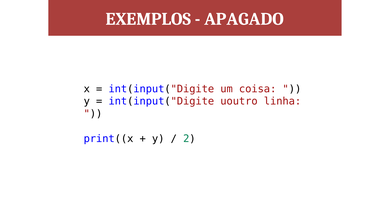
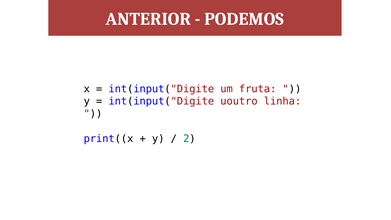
EXEMPLOS: EXEMPLOS -> ANTERIOR
APAGADO: APAGADO -> PODEMOS
coisa: coisa -> fruta
